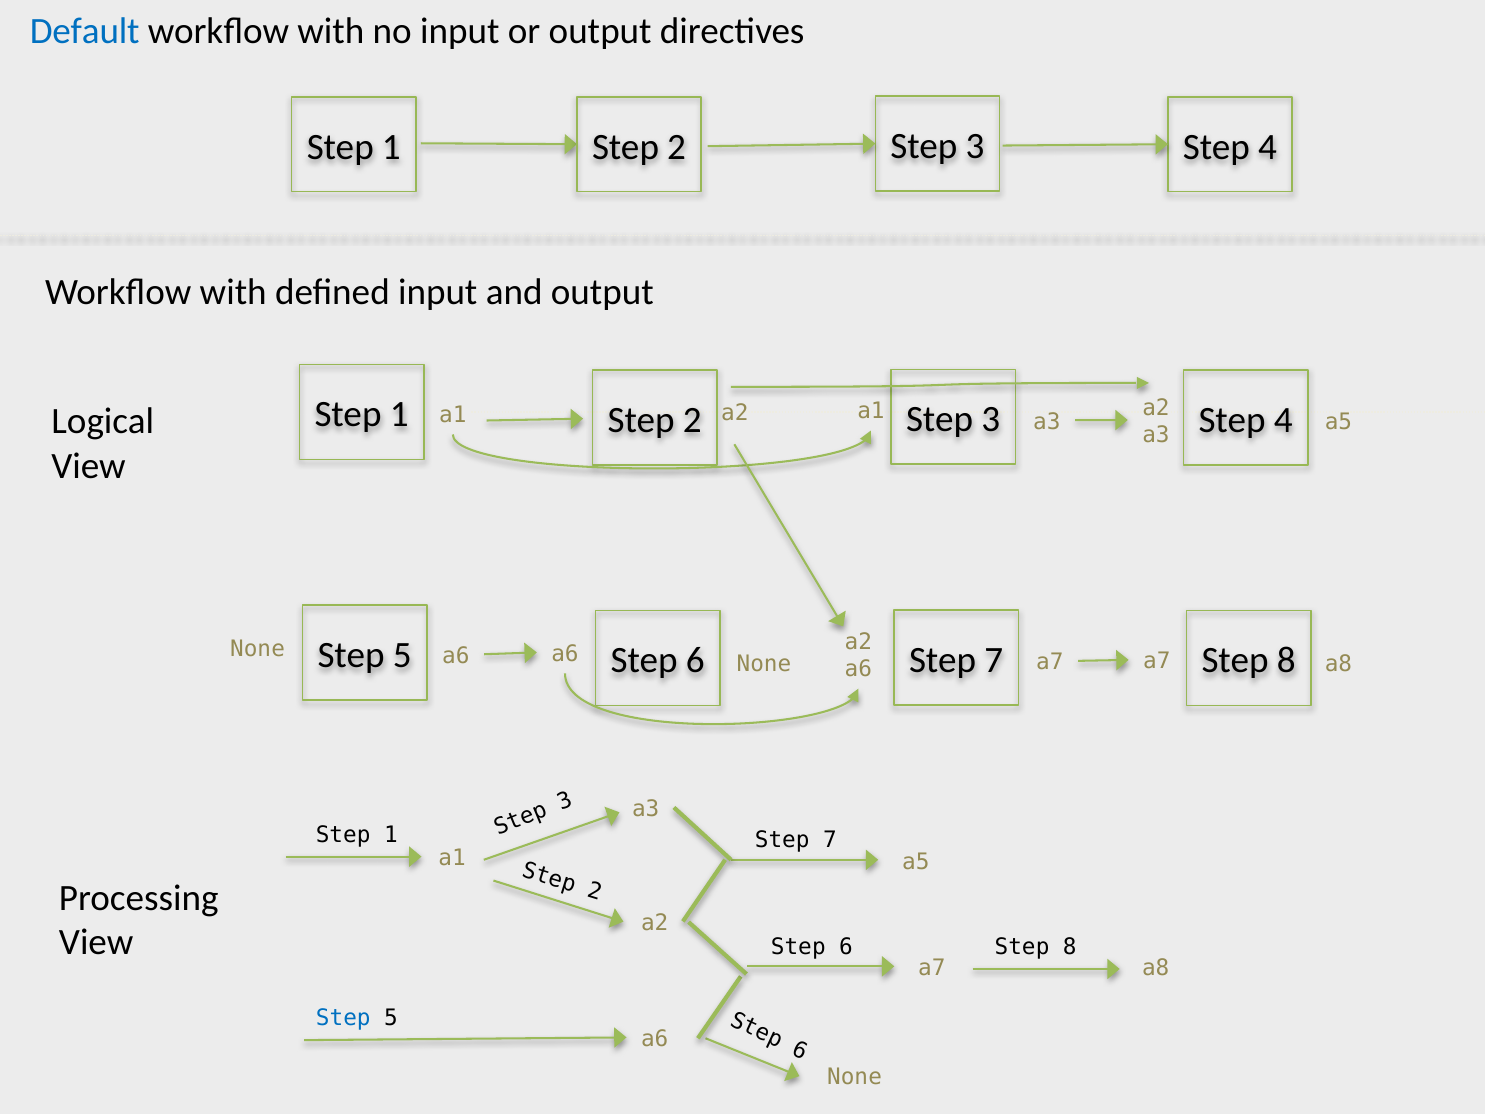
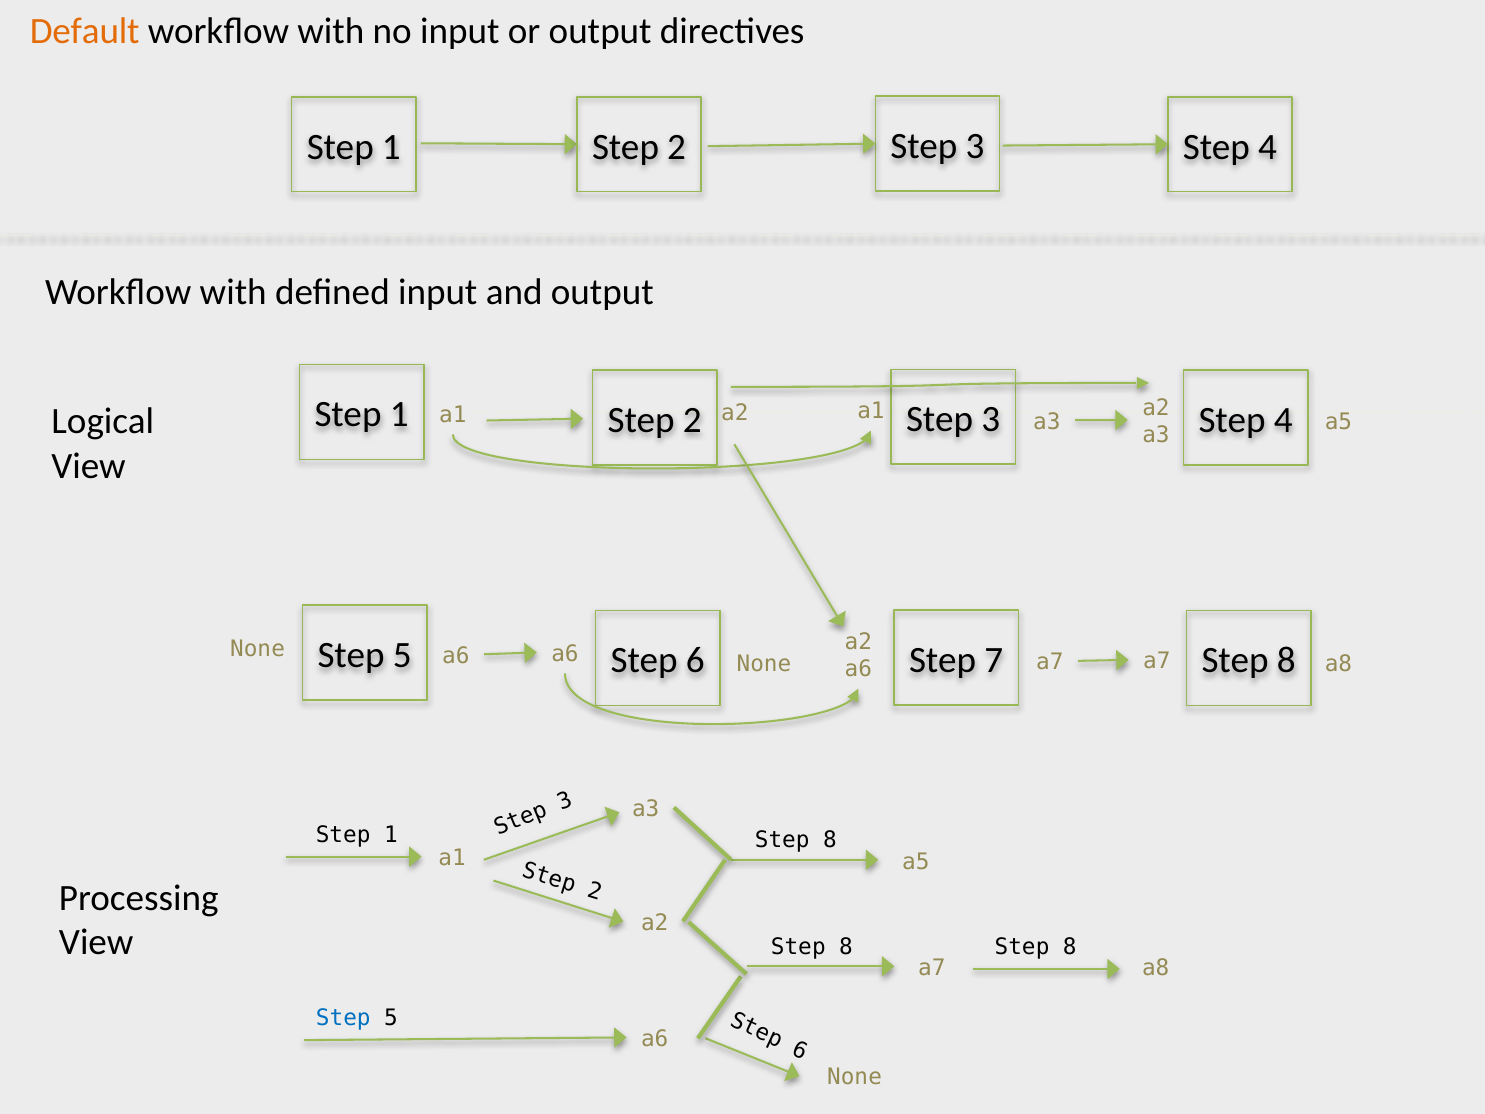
Default colour: blue -> orange
7 at (830, 840): 7 -> 8
6 at (846, 947): 6 -> 8
